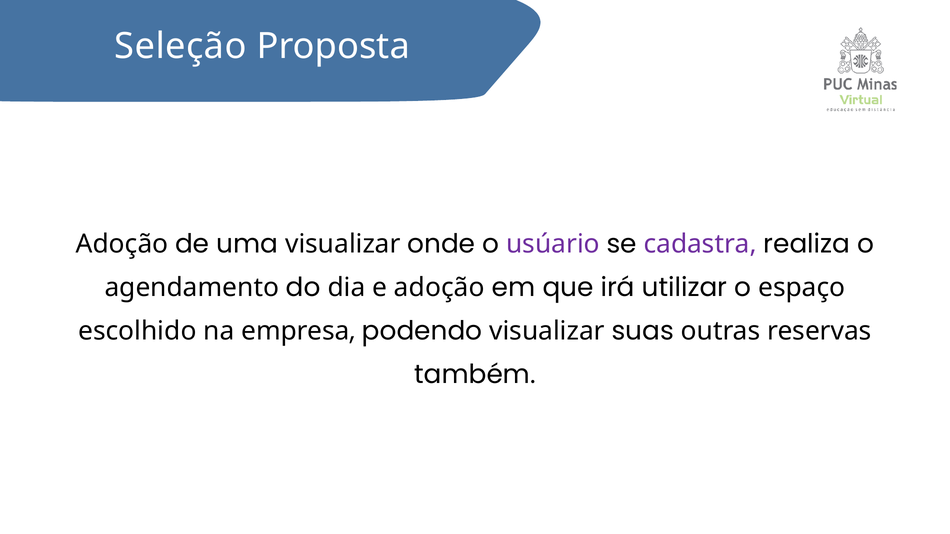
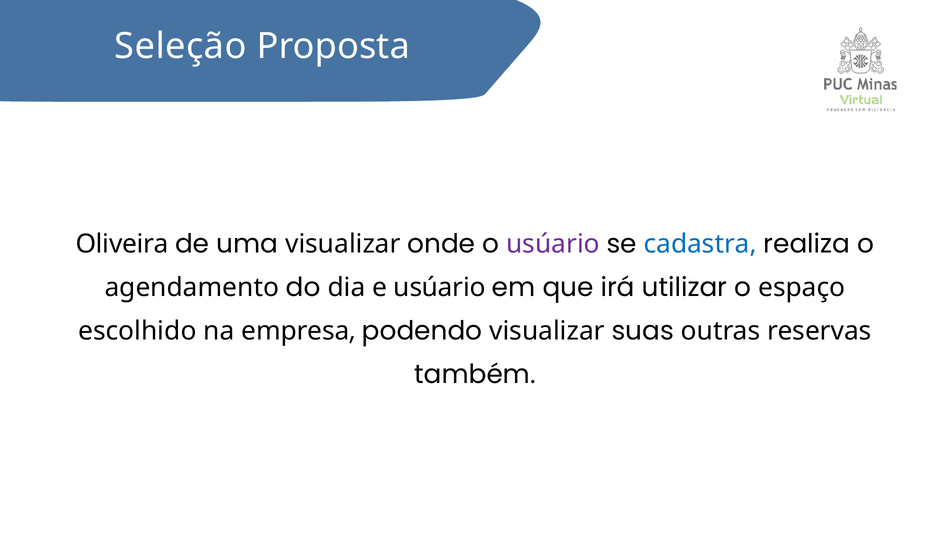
Adoção at (122, 244): Adoção -> Oliveira
cadastra colour: purple -> blue
e adoção: adoção -> usúario
